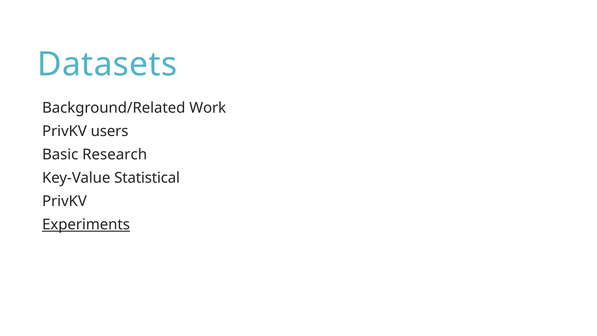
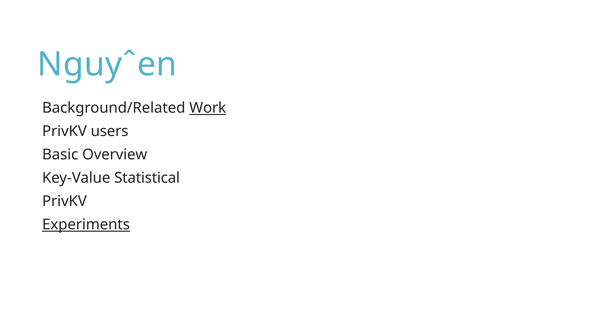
Datasets: Datasets -> Nguyˆen
Work underline: none -> present
Research: Research -> Overview
